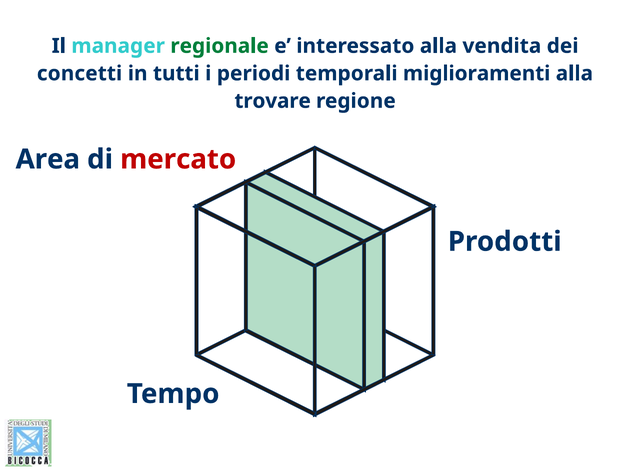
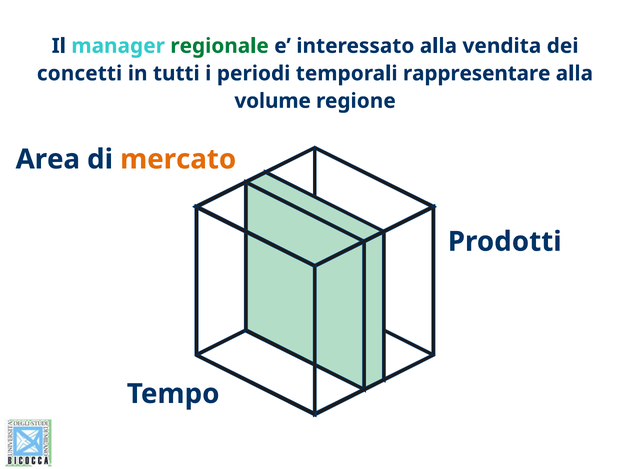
miglioramenti: miglioramenti -> rappresentare
trovare: trovare -> volume
mercato colour: red -> orange
